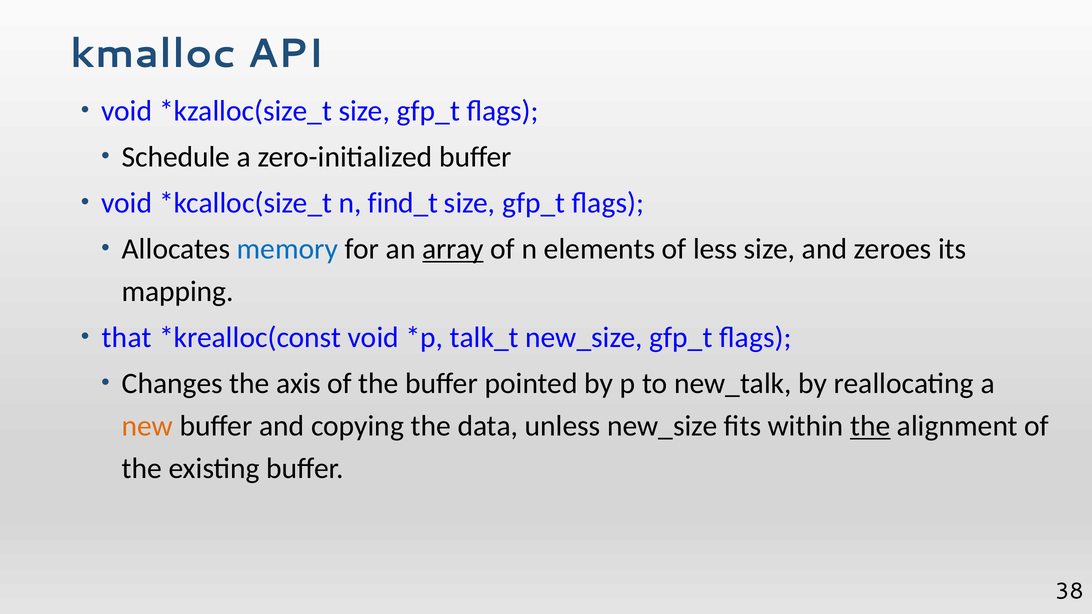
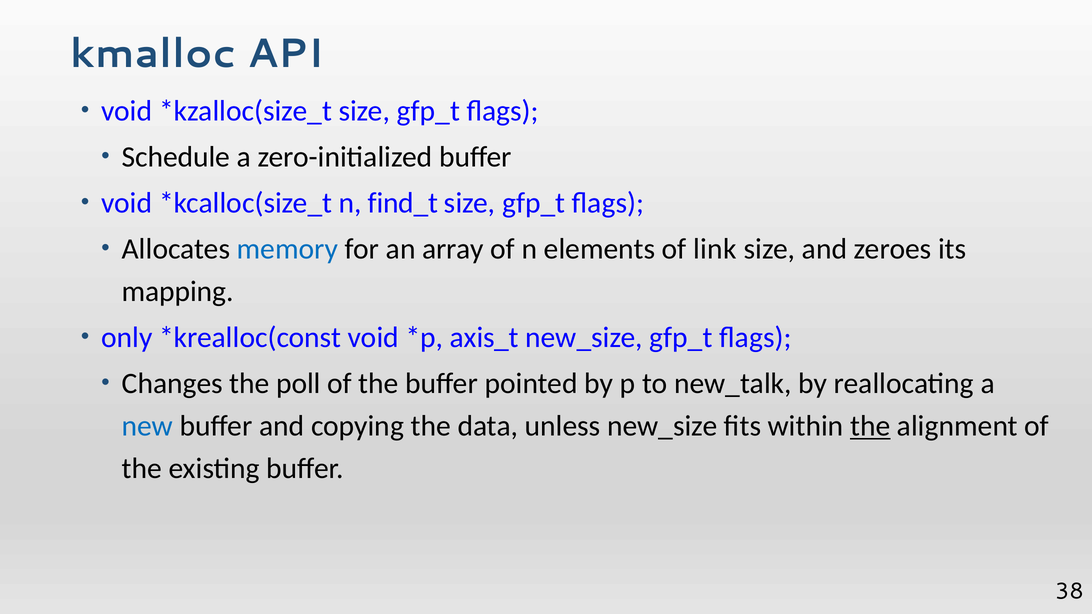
array underline: present -> none
less: less -> link
that: that -> only
talk_t: talk_t -> axis_t
axis: axis -> poll
new colour: orange -> blue
